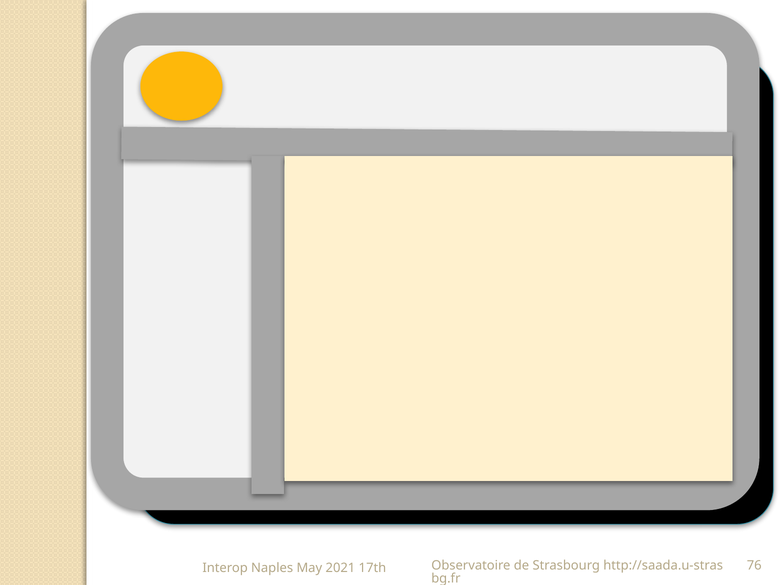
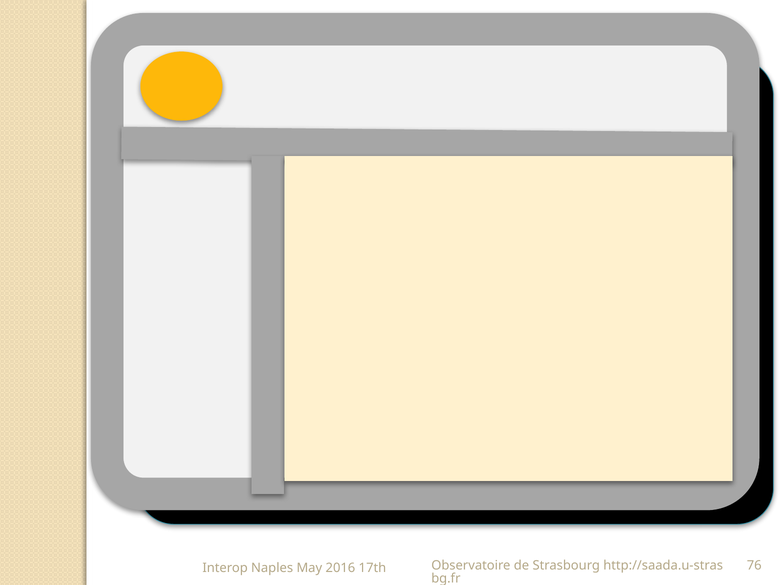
2021: 2021 -> 2016
